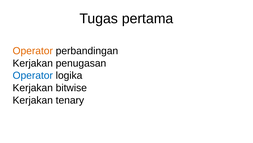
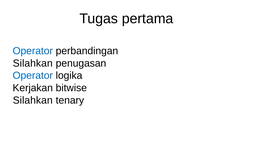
Operator at (33, 51) colour: orange -> blue
Kerjakan at (33, 63): Kerjakan -> Silahkan
Kerjakan at (33, 100): Kerjakan -> Silahkan
